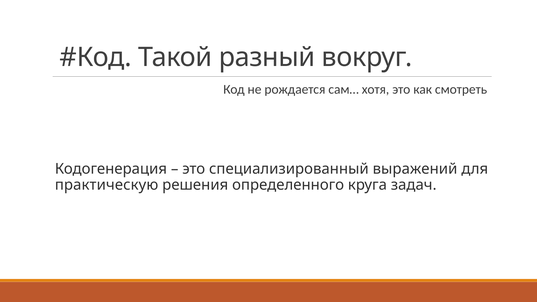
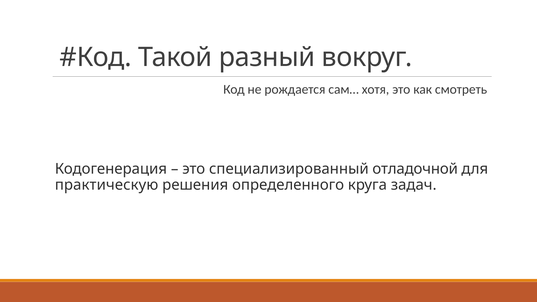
выражений: выражений -> отладочной
